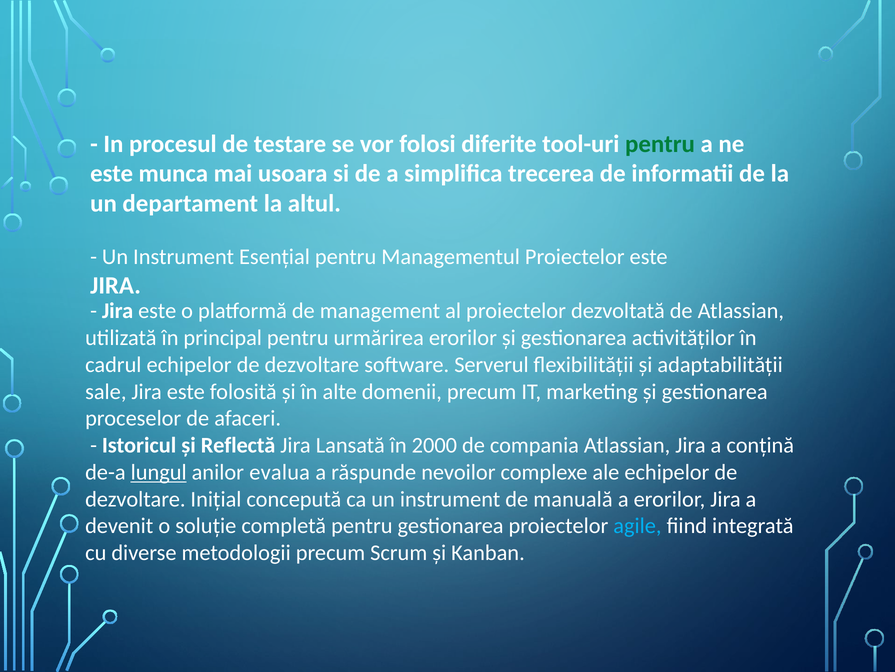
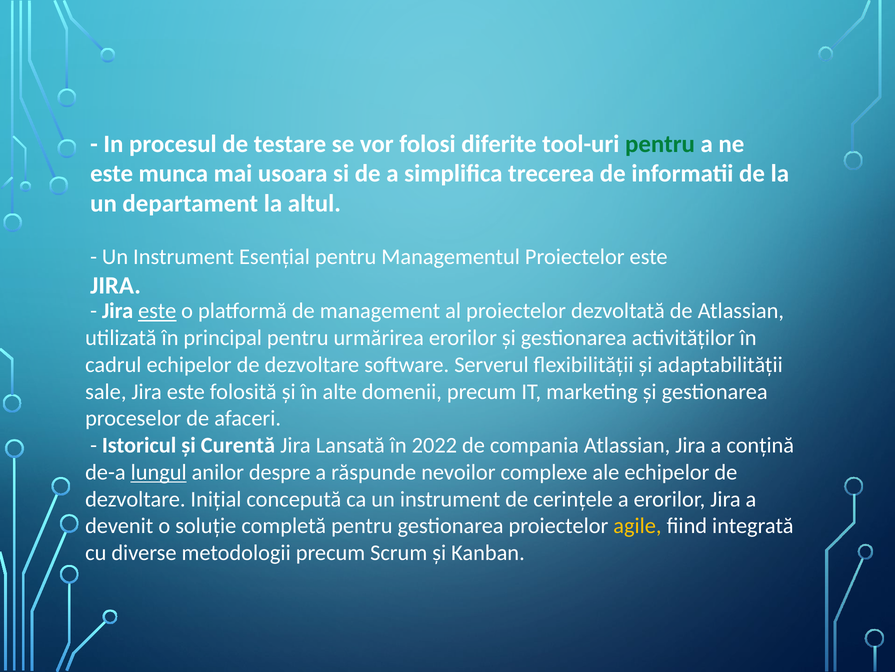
este at (157, 311) underline: none -> present
Reflectă: Reflectă -> Curentă
2000: 2000 -> 2022
evalua: evalua -> despre
manuală: manuală -> cerințele
agile colour: light blue -> yellow
